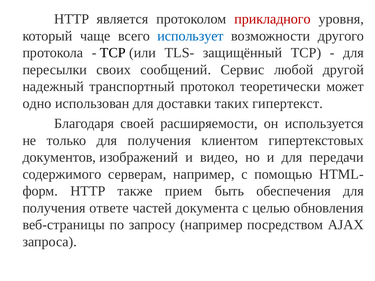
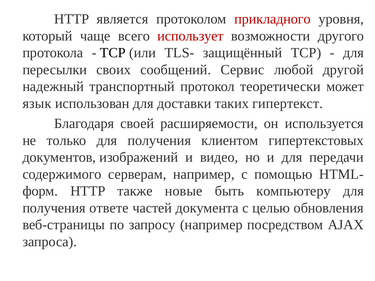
использует colour: blue -> red
одно: одно -> язык
прием: прием -> новые
обеспечения: обеспечения -> компьютеру
